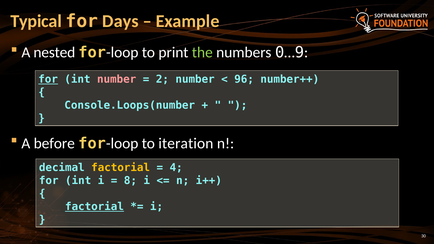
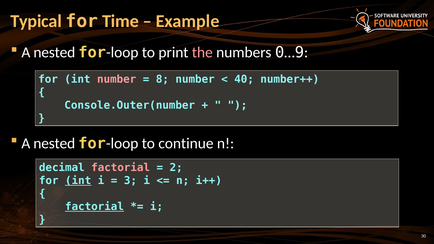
Days: Days -> Time
the colour: light green -> pink
for at (48, 79) underline: present -> none
2: 2 -> 8
96: 96 -> 40
Console.Loops(number: Console.Loops(number -> Console.Outer(number
before at (54, 143): before -> nested
iteration: iteration -> continue
factorial at (121, 168) colour: yellow -> pink
4: 4 -> 2
int at (78, 181) underline: none -> present
8: 8 -> 3
